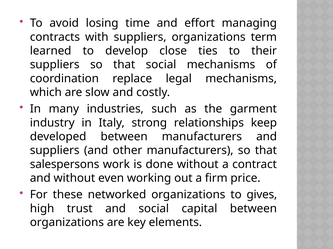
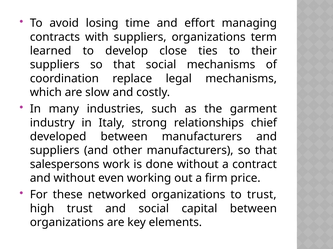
keep: keep -> chief
to gives: gives -> trust
